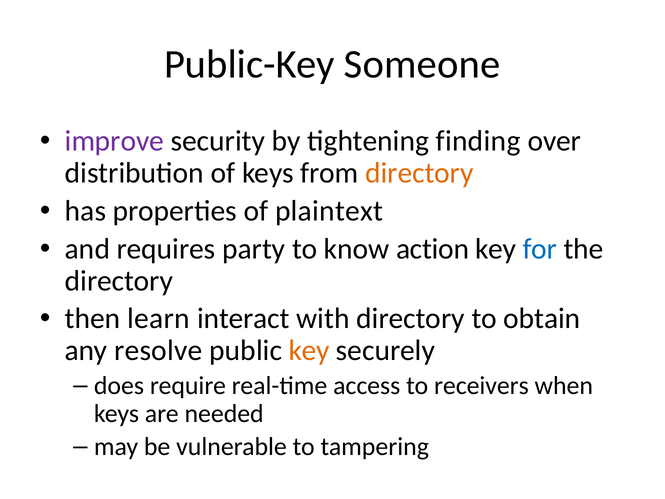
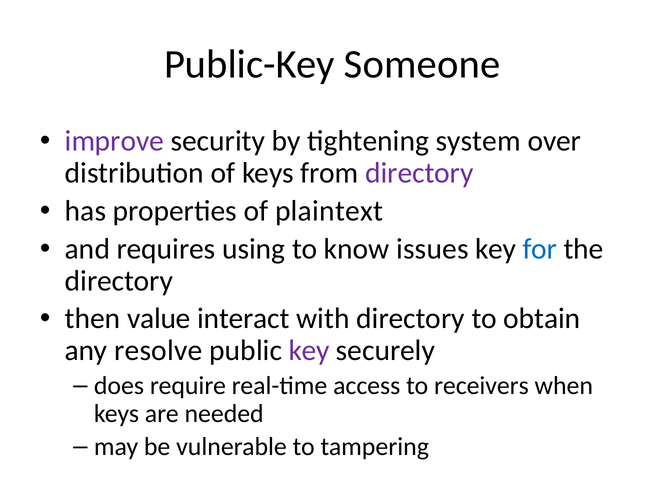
finding: finding -> system
directory at (419, 173) colour: orange -> purple
party: party -> using
action: action -> issues
learn: learn -> value
key at (309, 350) colour: orange -> purple
